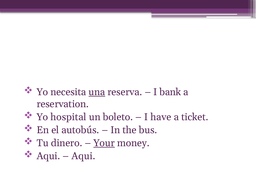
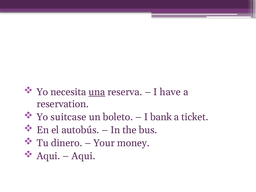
bank: bank -> have
hospital: hospital -> suitcase
have: have -> bank
Your underline: present -> none
